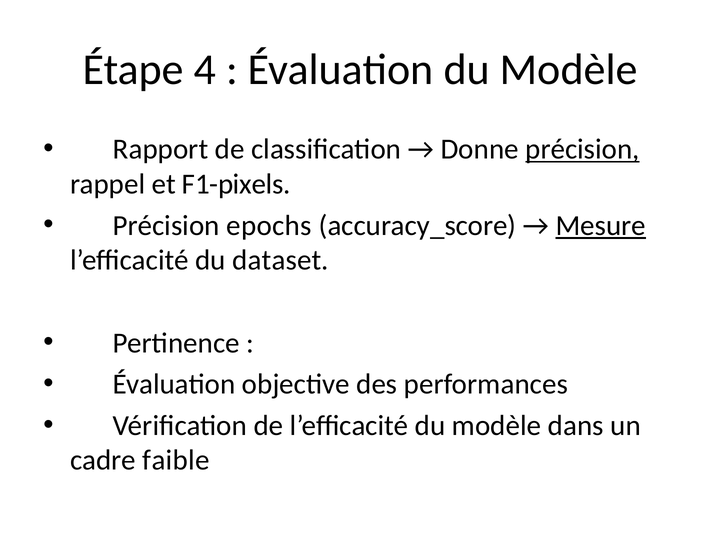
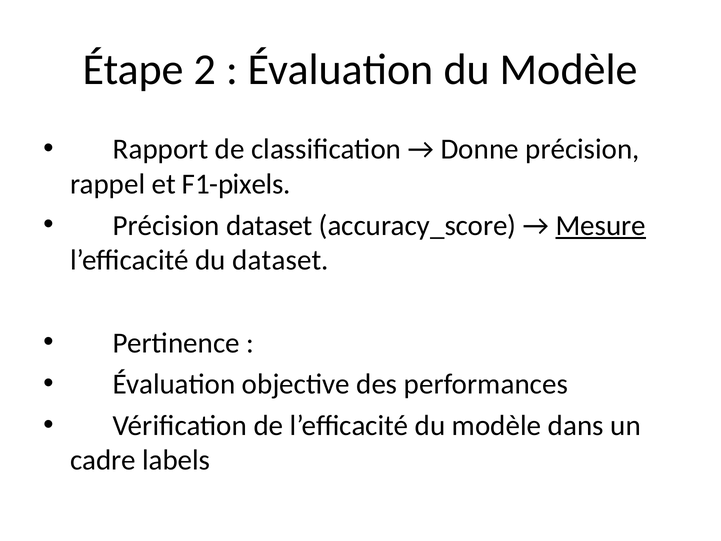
4: 4 -> 2
précision underline: present -> none
epochs at (269, 225): epochs -> dataset
faible: faible -> labels
